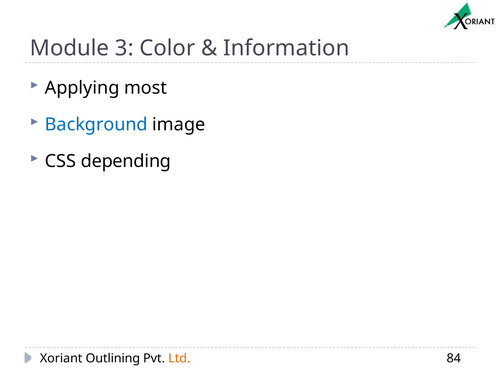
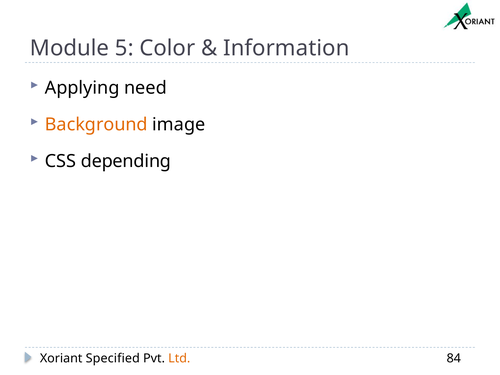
3: 3 -> 5
most: most -> need
Background colour: blue -> orange
Outlining: Outlining -> Specified
